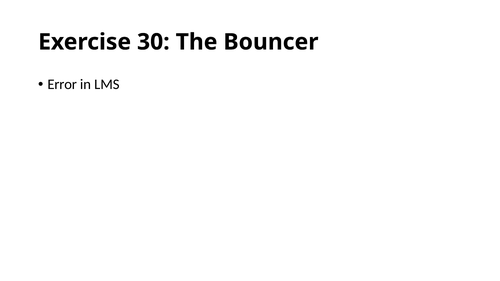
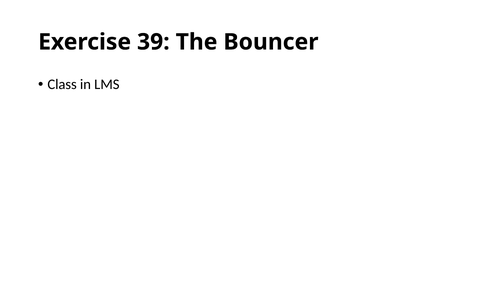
30: 30 -> 39
Error: Error -> Class
